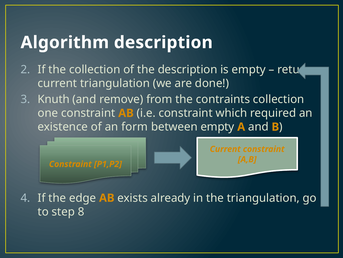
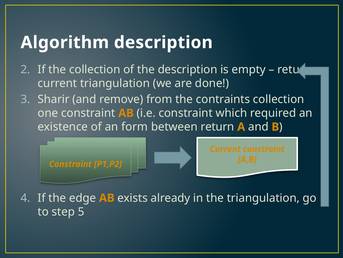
Knuth: Knuth -> Sharir
between empty: empty -> return
8: 8 -> 5
